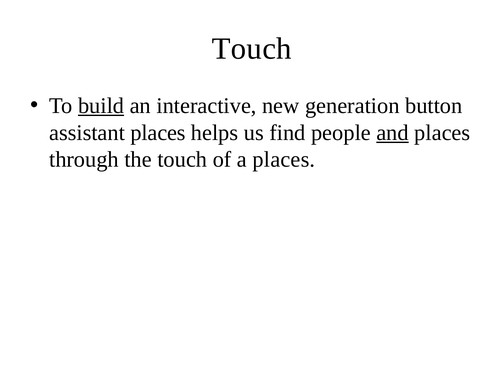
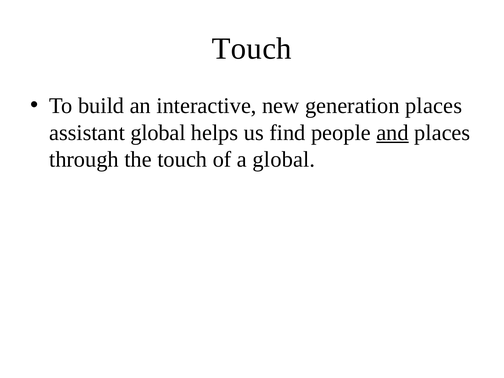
build underline: present -> none
generation button: button -> places
assistant places: places -> global
a places: places -> global
